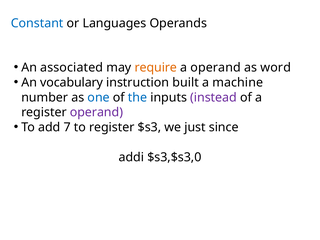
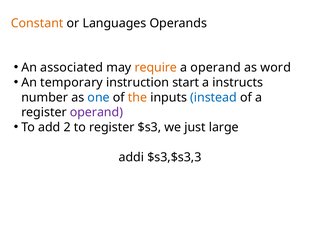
Constant colour: blue -> orange
vocabulary: vocabulary -> temporary
built: built -> start
machine: machine -> instructs
the colour: blue -> orange
instead colour: purple -> blue
7: 7 -> 2
since: since -> large
$s3,$s3,0: $s3,$s3,0 -> $s3,$s3,3
